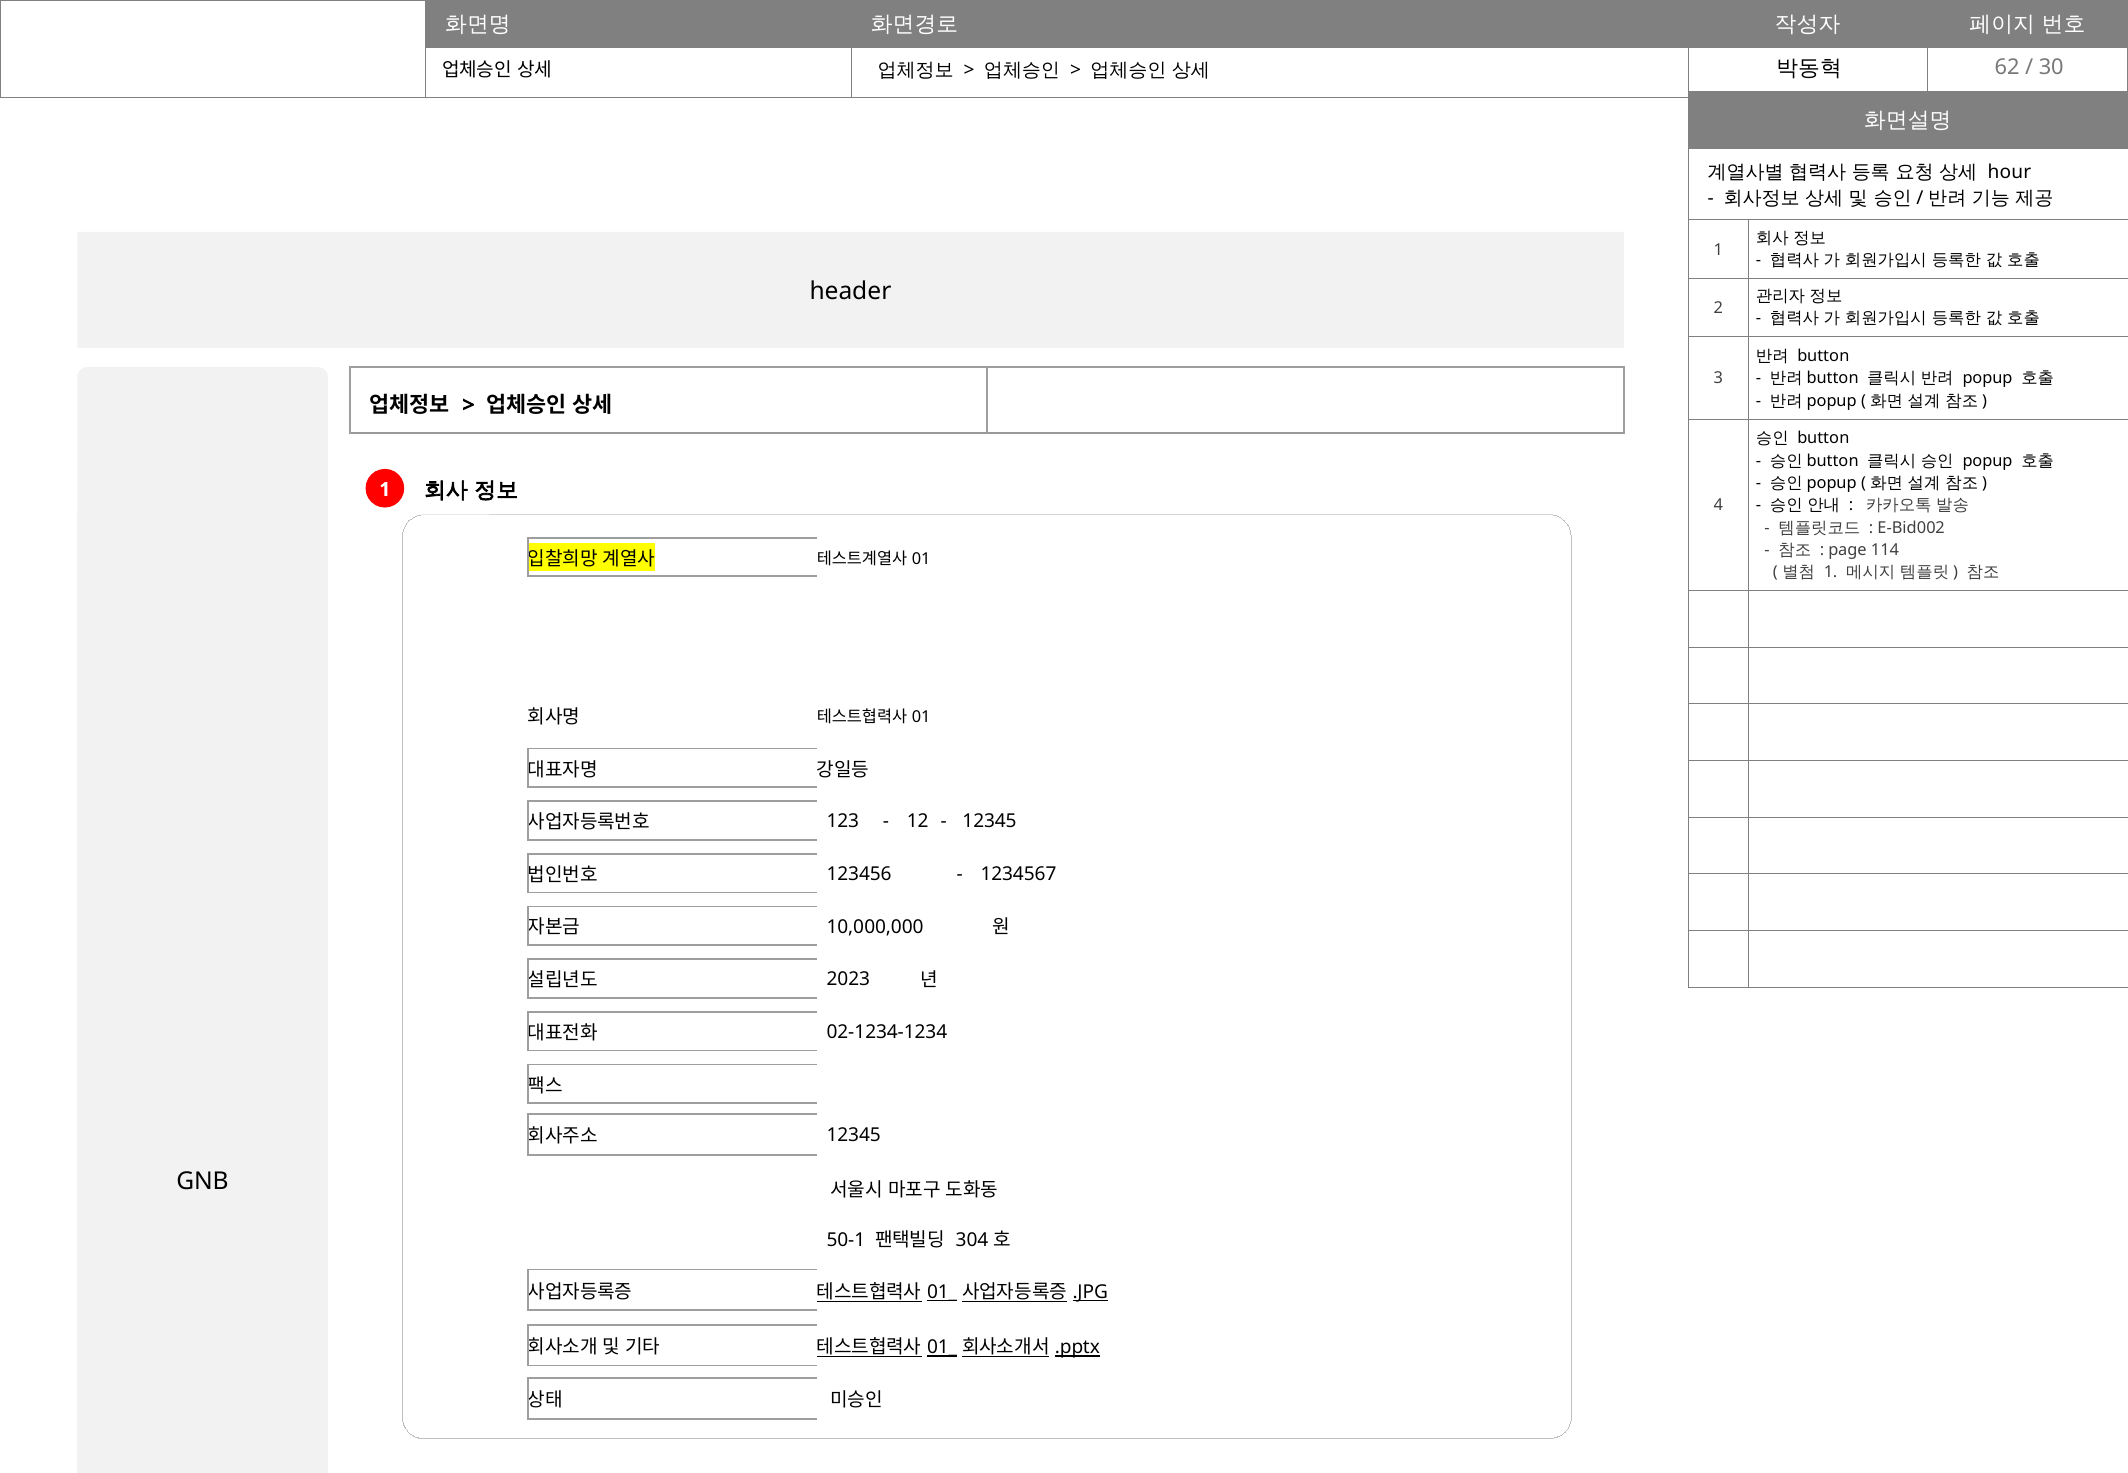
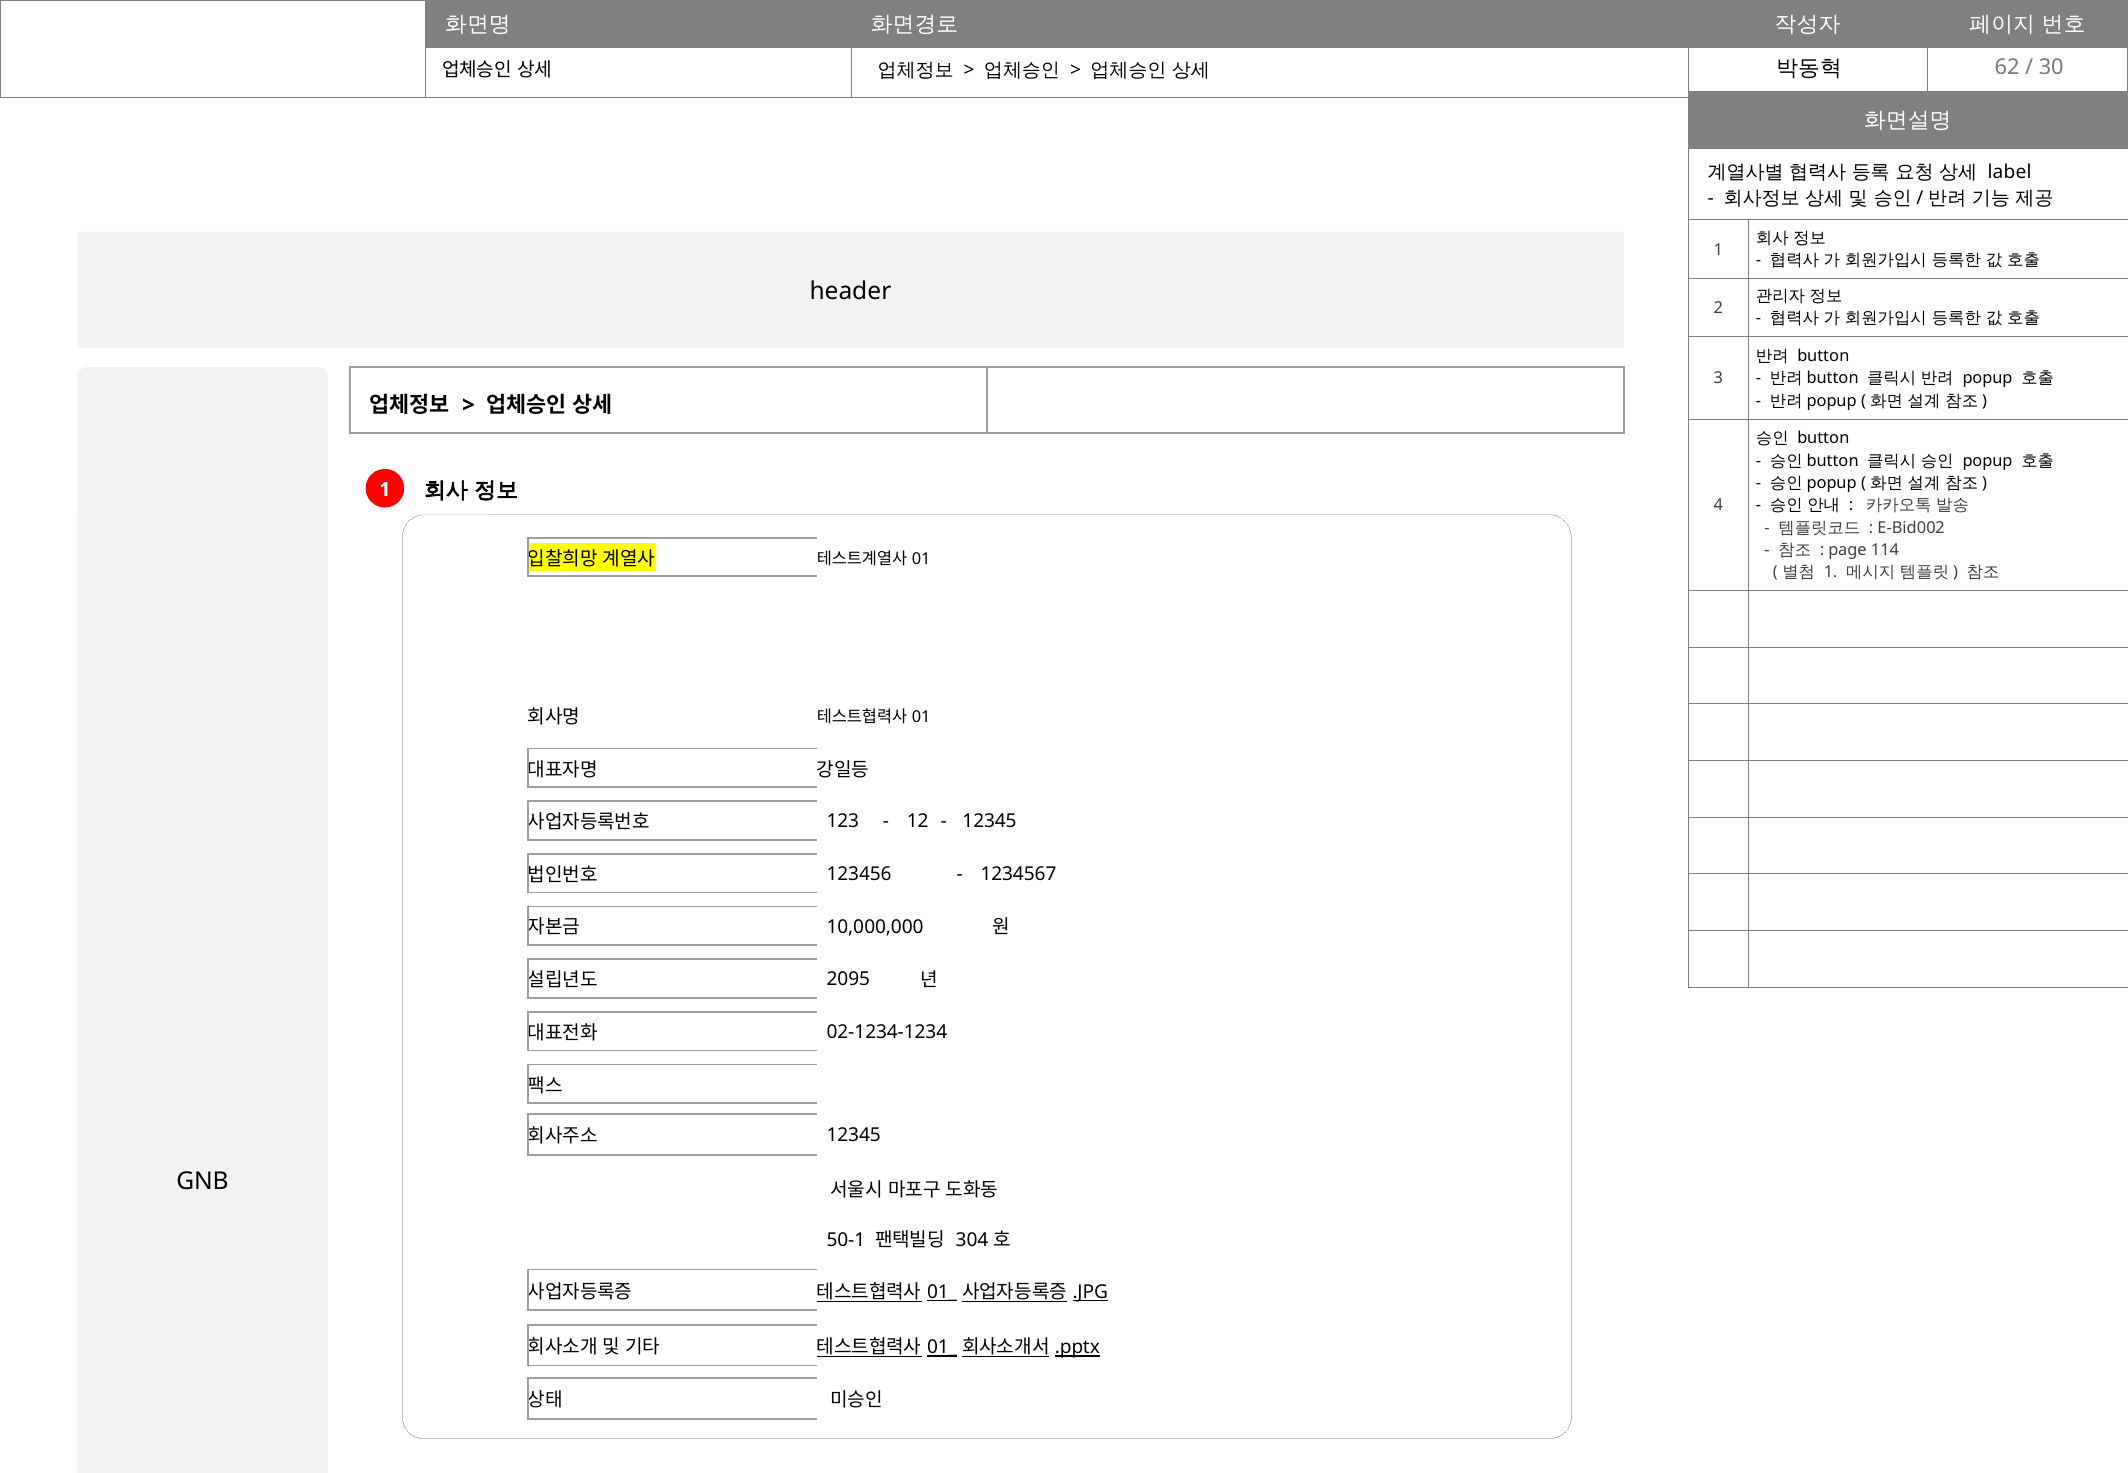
hour: hour -> label
2023: 2023 -> 2095
